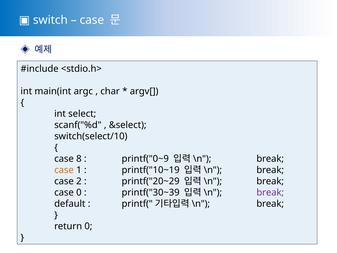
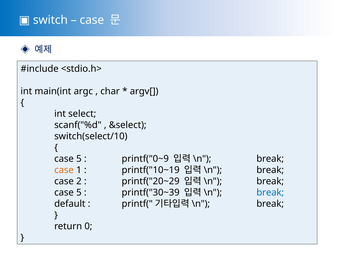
8 at (79, 159): 8 -> 5
0 at (79, 192): 0 -> 5
break at (270, 192) colour: purple -> blue
